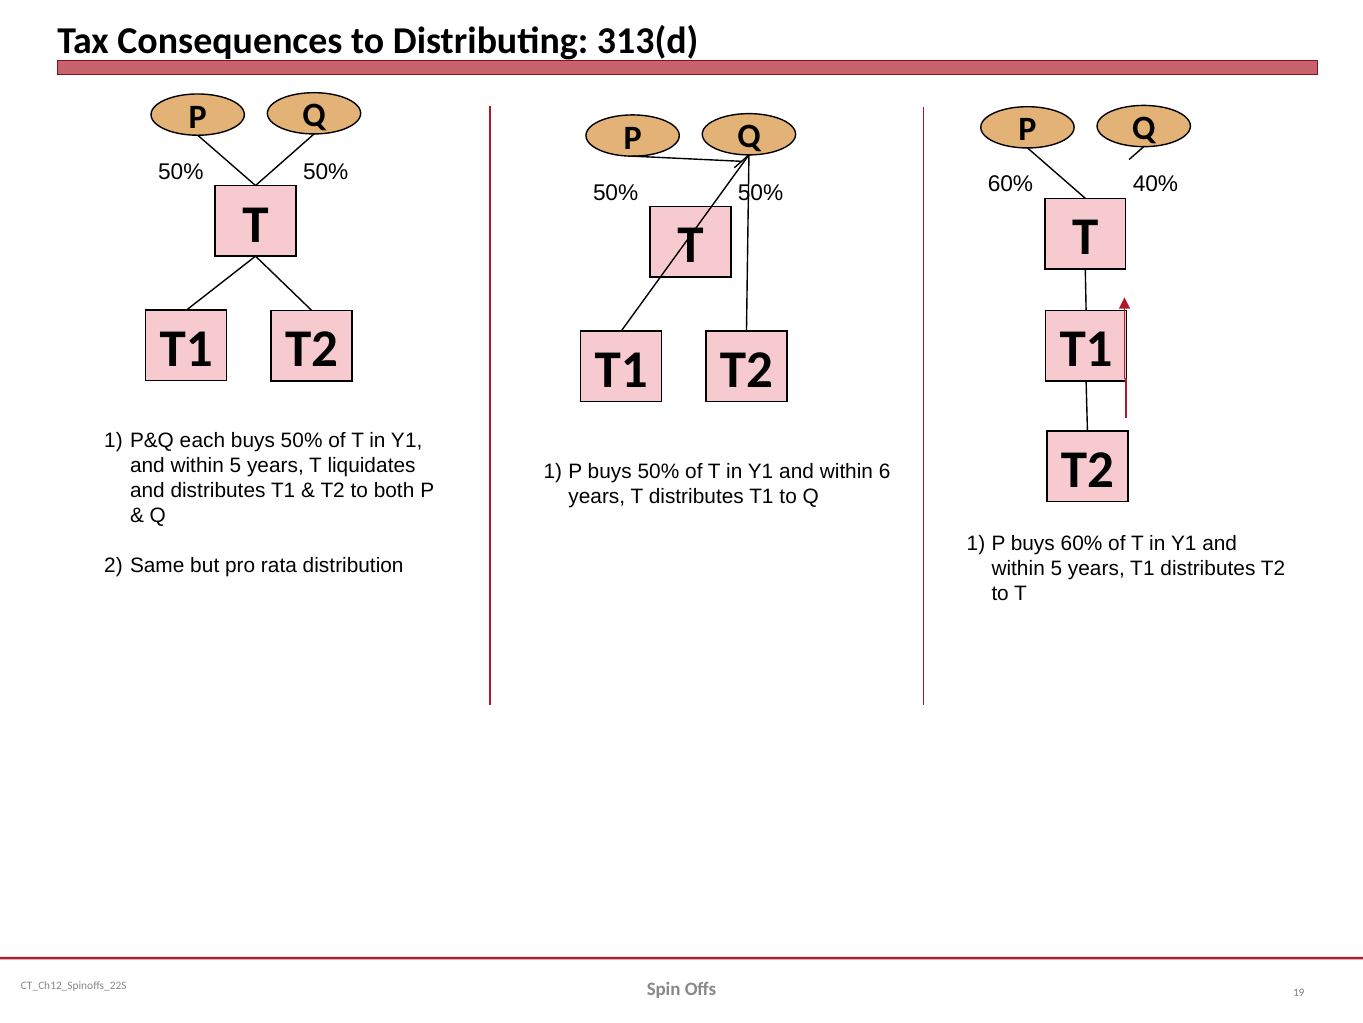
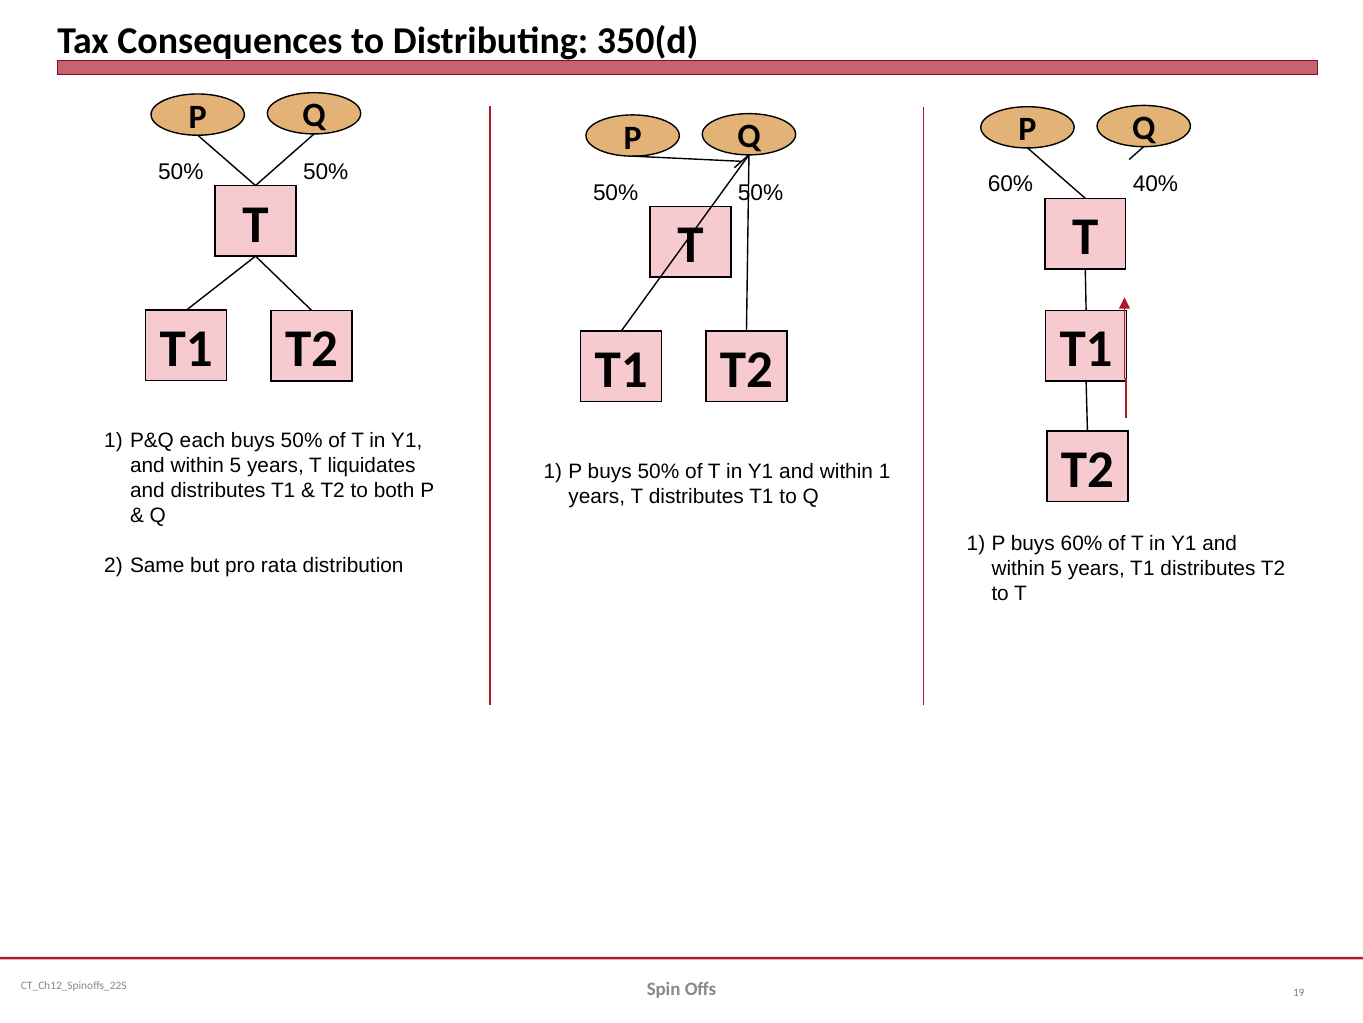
313(d: 313(d -> 350(d
within 6: 6 -> 1
